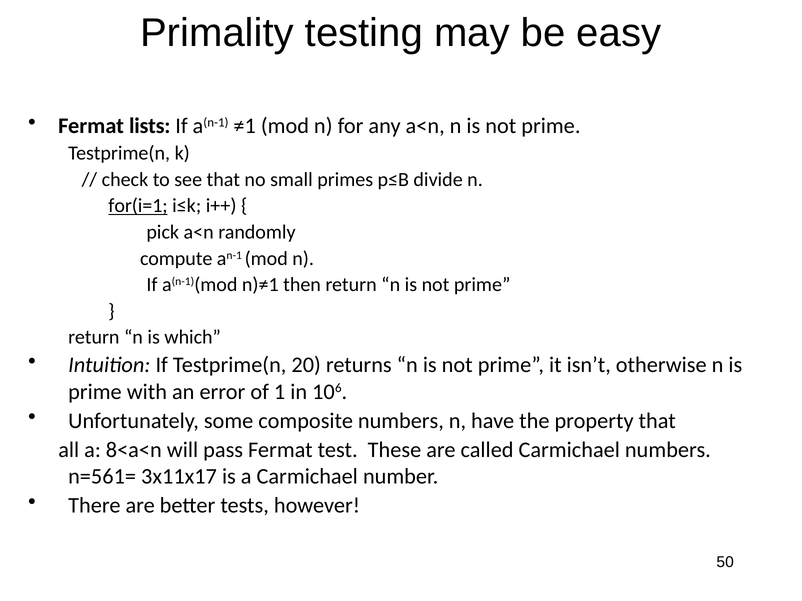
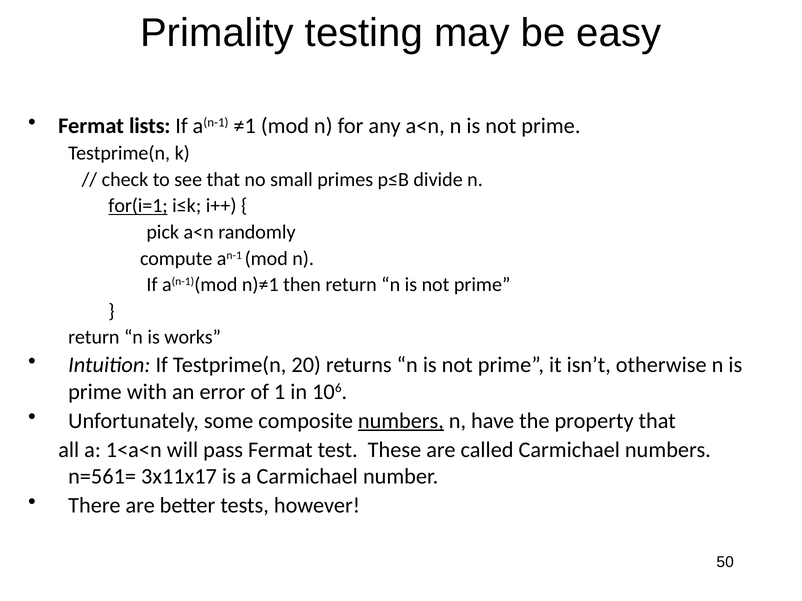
which: which -> works
numbers at (401, 421) underline: none -> present
8<a<n: 8<a<n -> 1<a<n
